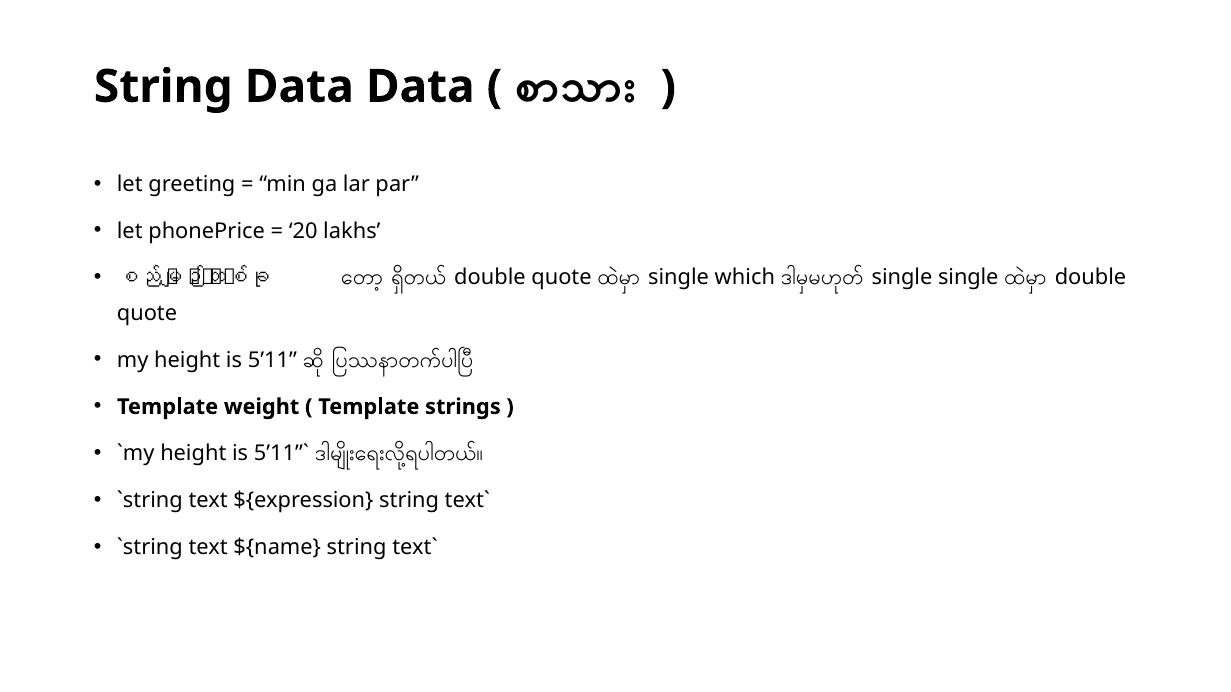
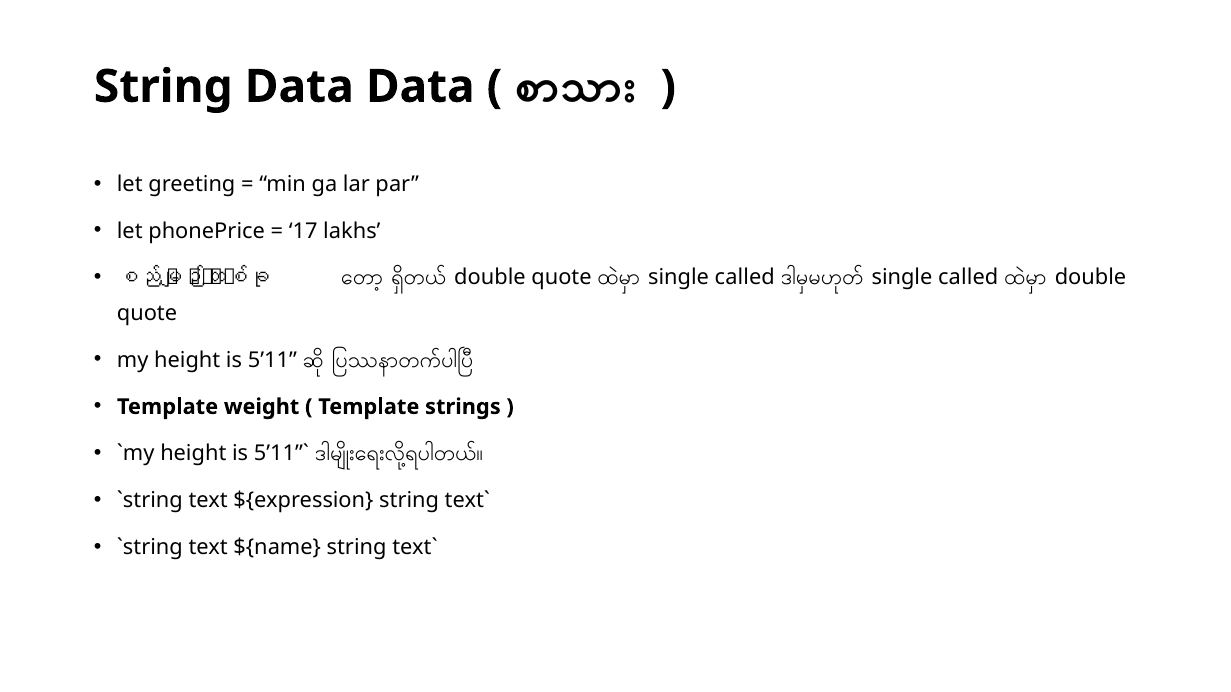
20: 20 -> 17
which at (745, 278): which -> called
single at (968, 278): single -> called
